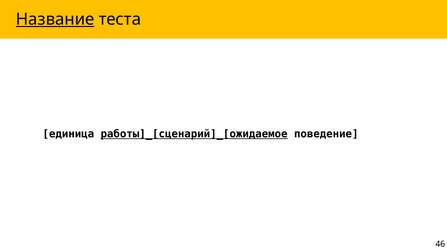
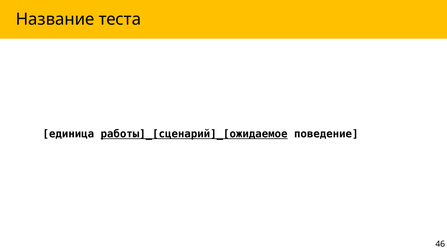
Название underline: present -> none
